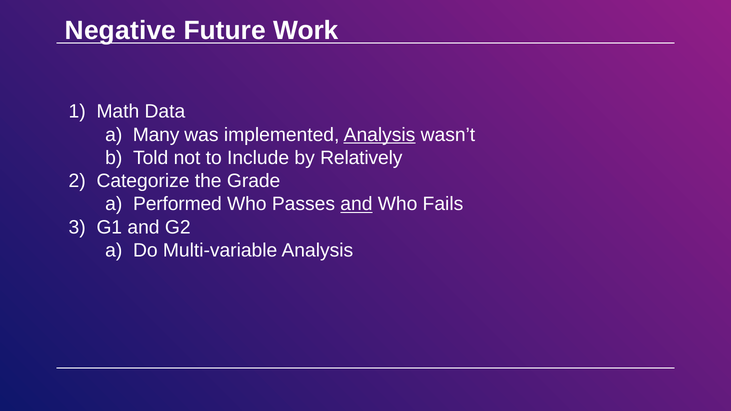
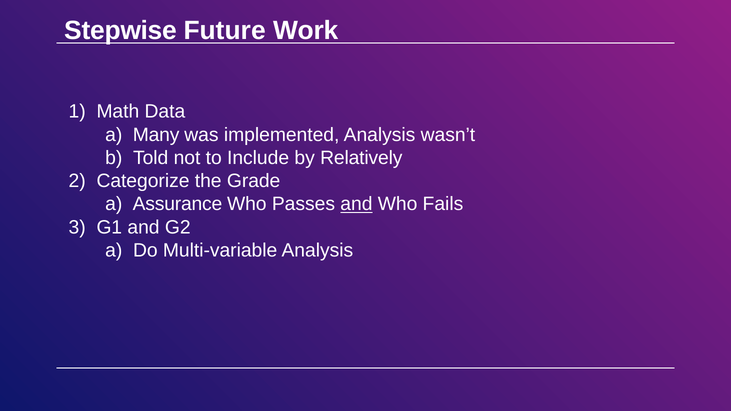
Negative: Negative -> Stepwise
Analysis at (380, 135) underline: present -> none
Performed: Performed -> Assurance
